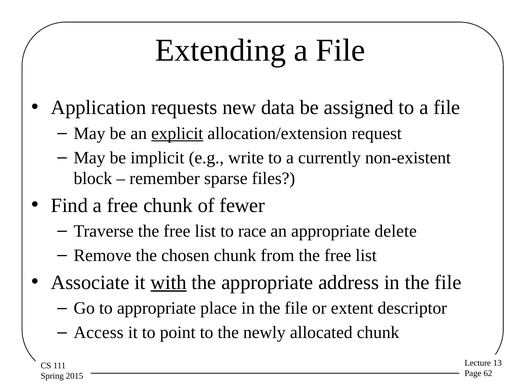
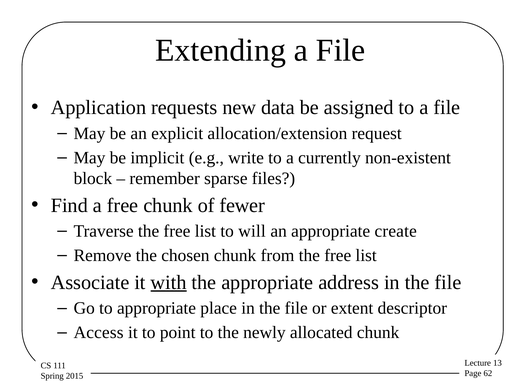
explicit underline: present -> none
race: race -> will
delete: delete -> create
